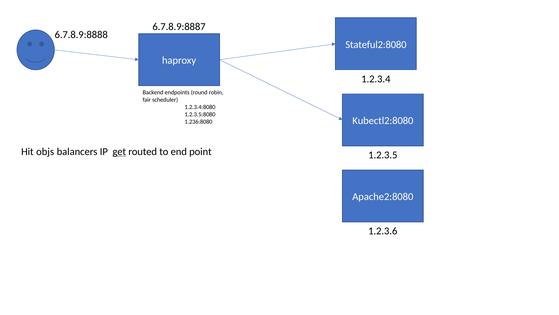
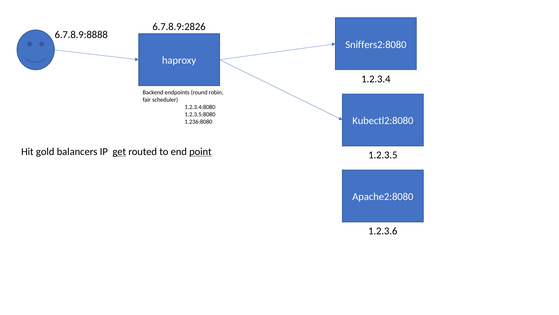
6.7.8.9:8887: 6.7.8.9:8887 -> 6.7.8.9:2826
Stateful2:8080: Stateful2:8080 -> Sniffers2:8080
objs: objs -> gold
point underline: none -> present
